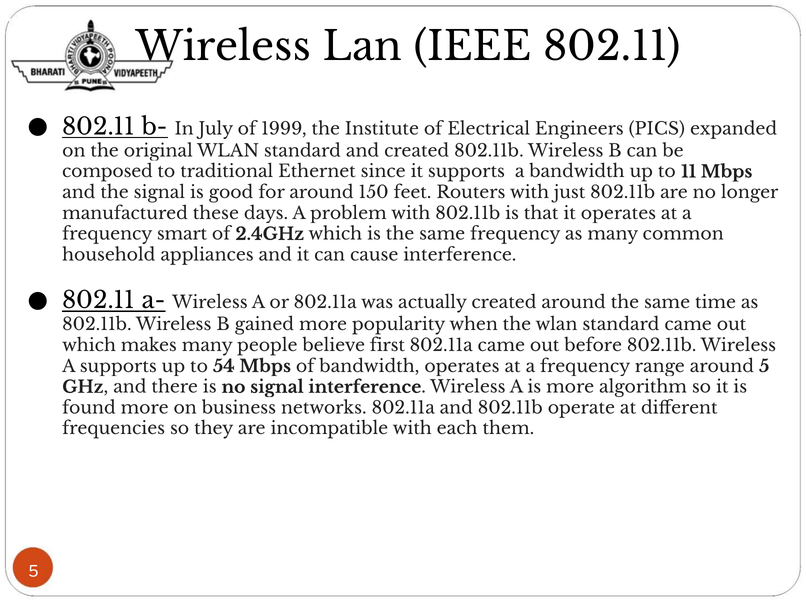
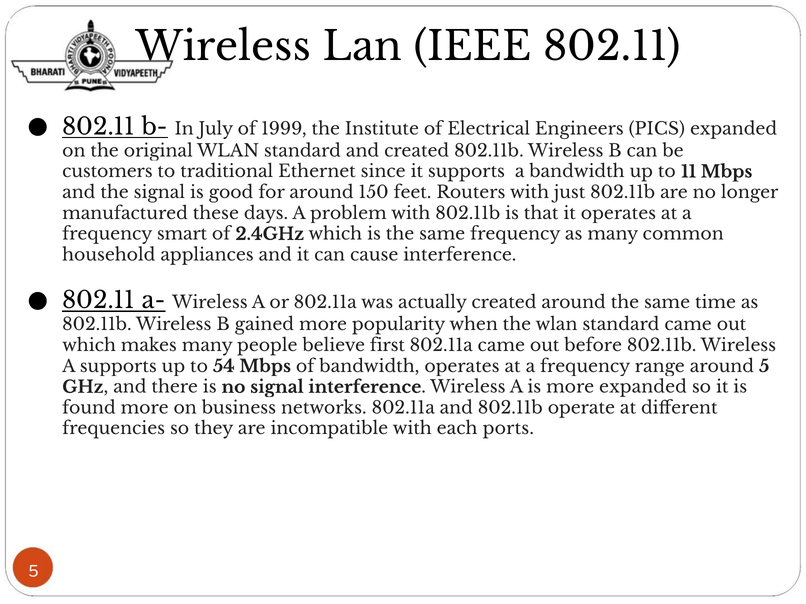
composed: composed -> customers
more algorithm: algorithm -> expanded
them: them -> ports
